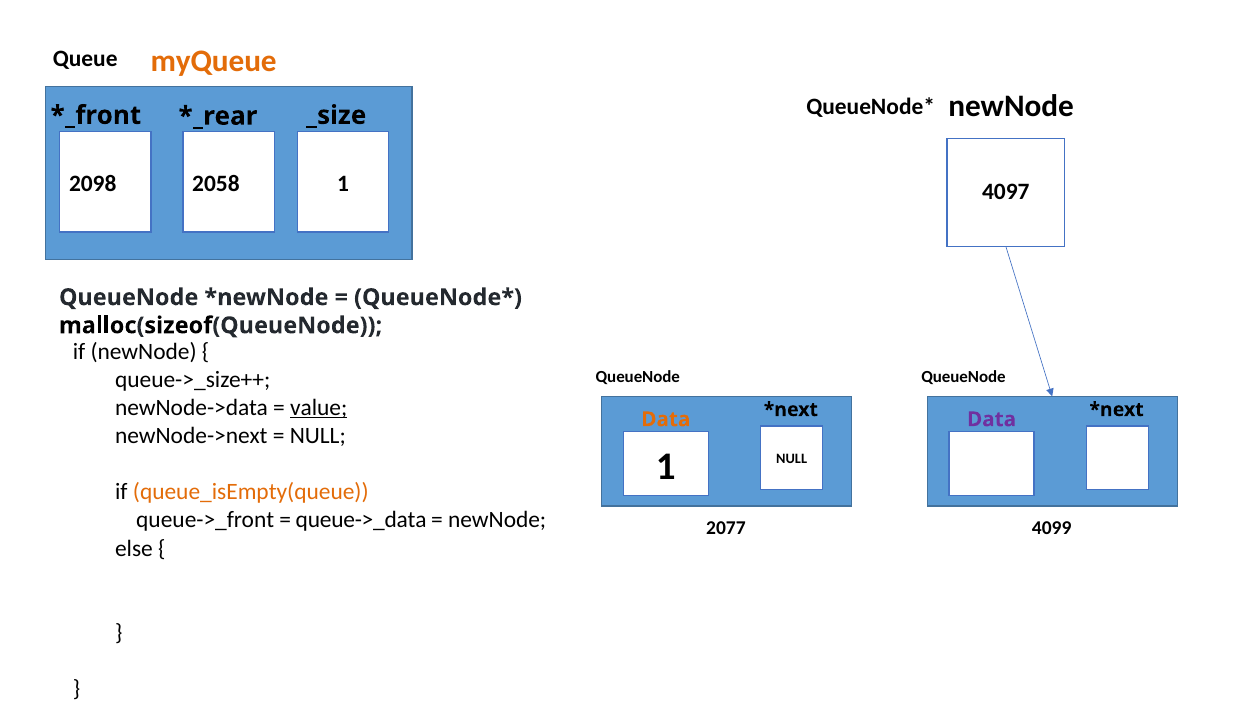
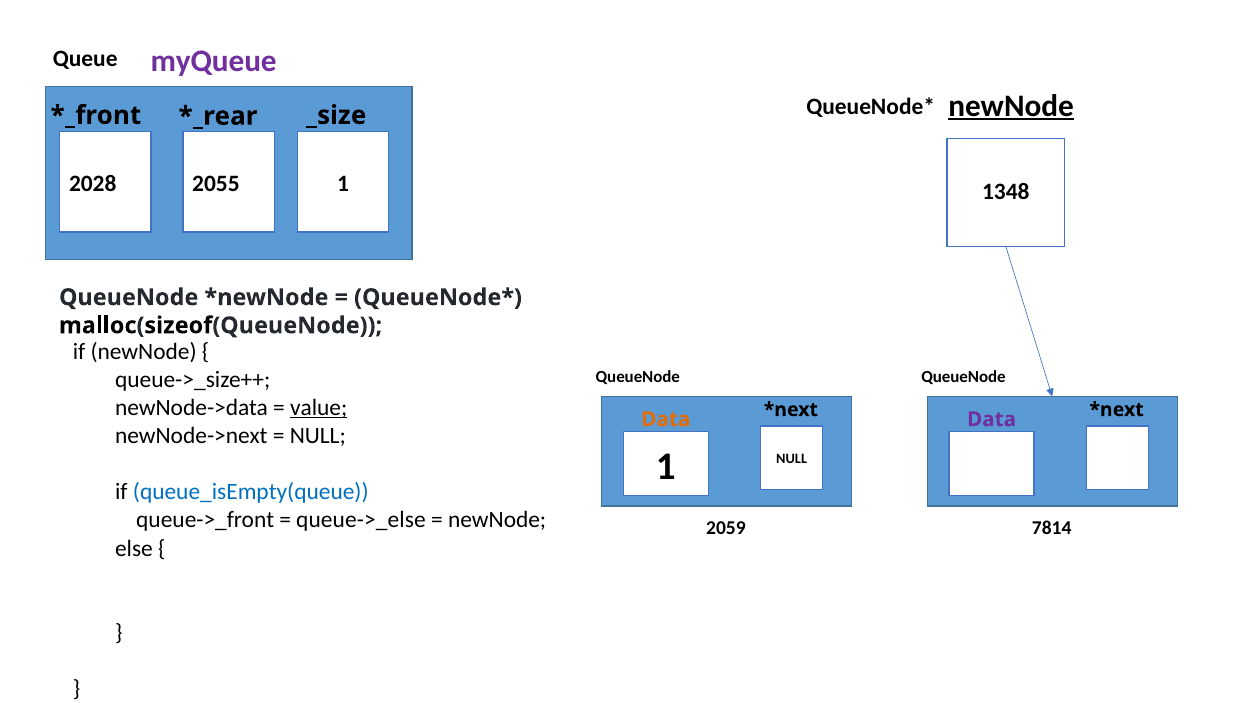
myQueue colour: orange -> purple
newNode at (1011, 106) underline: none -> present
2098: 2098 -> 2028
2058: 2058 -> 2055
4097: 4097 -> 1348
queue_isEmpty(queue colour: orange -> blue
queue->_data: queue->_data -> queue->_else
2077: 2077 -> 2059
4099: 4099 -> 7814
